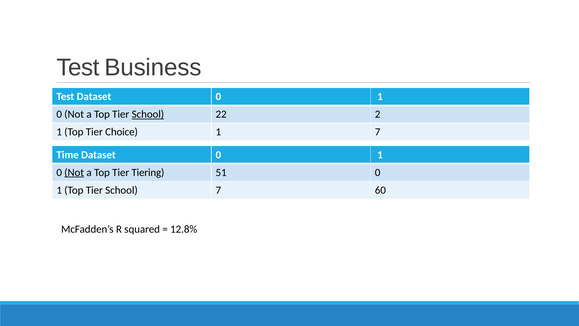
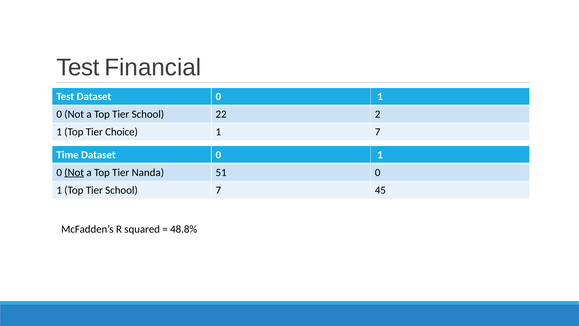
Business: Business -> Financial
School at (148, 114) underline: present -> none
Tiering: Tiering -> Nanda
60: 60 -> 45
12.8%: 12.8% -> 48.8%
